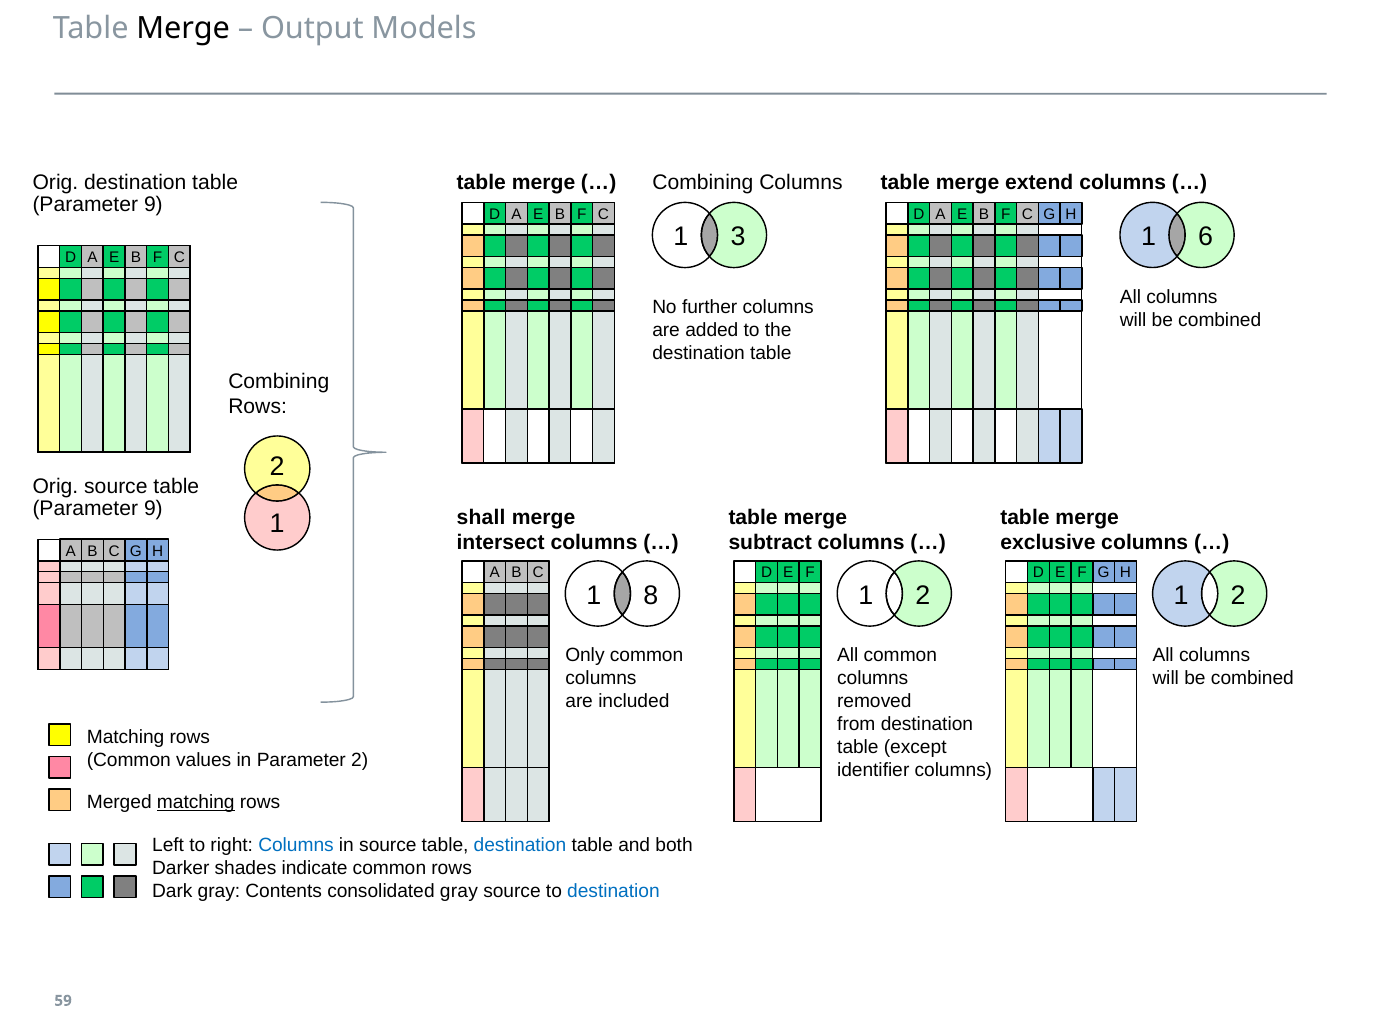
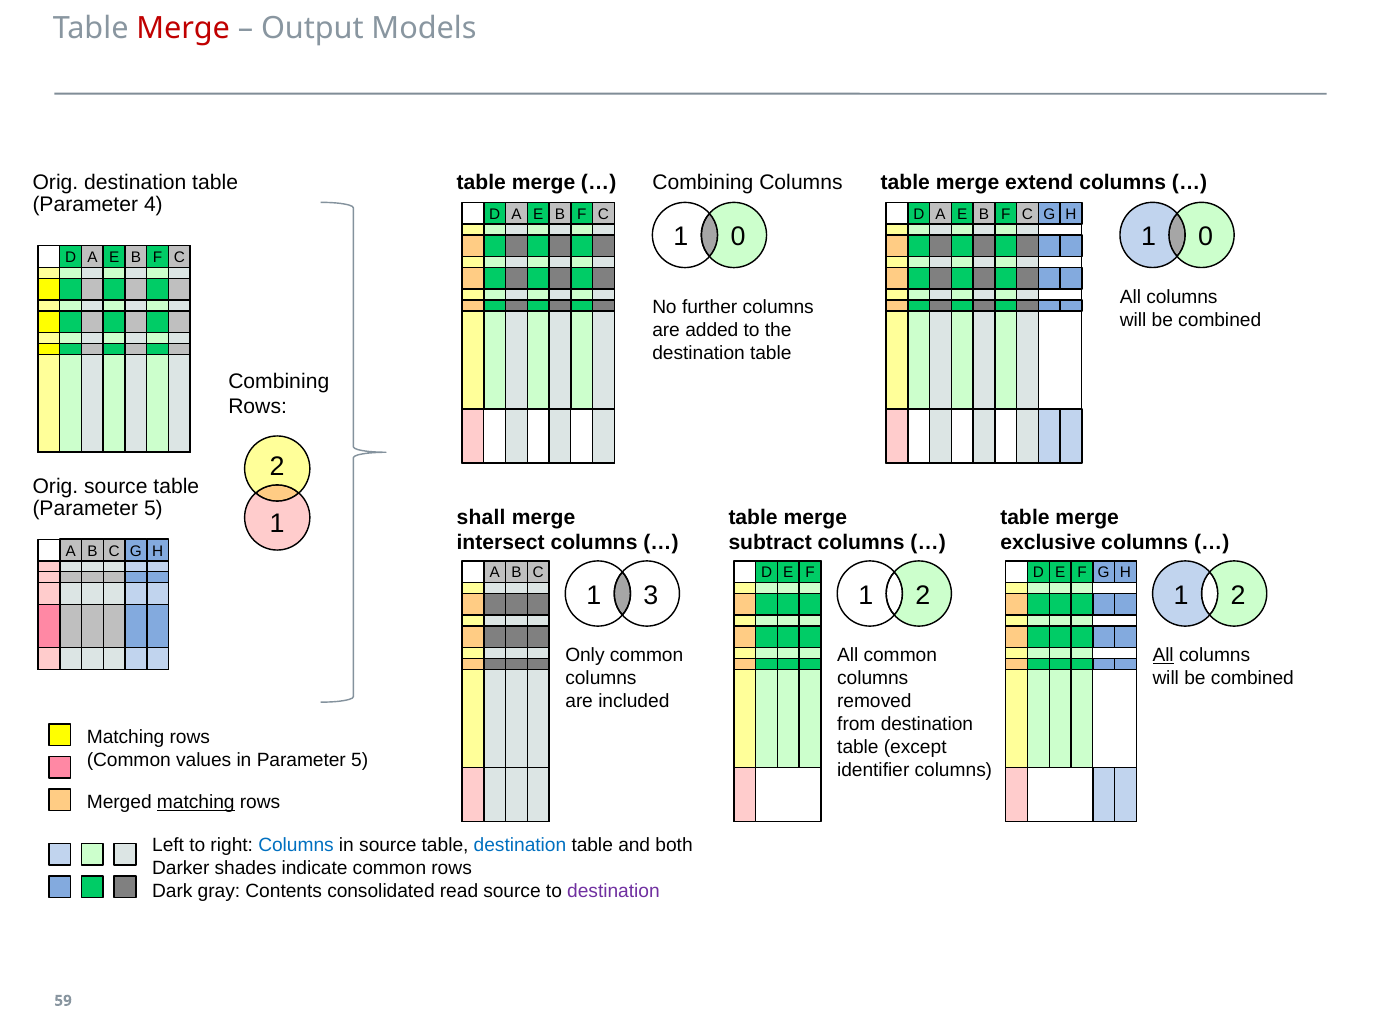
Merge at (183, 29) colour: black -> red
9 at (153, 205): 9 -> 4
3 at (738, 237): 3 -> 0
6 at (1206, 237): 6 -> 0
9 at (153, 508): 9 -> 5
8: 8 -> 3
All at (1163, 656) underline: none -> present
in Parameter 2: 2 -> 5
consolidated gray: gray -> read
destination at (613, 892) colour: blue -> purple
